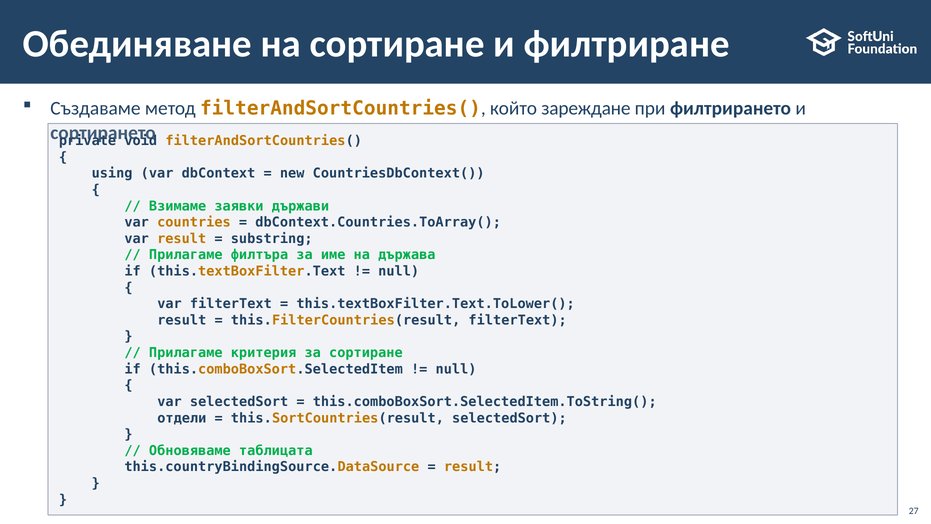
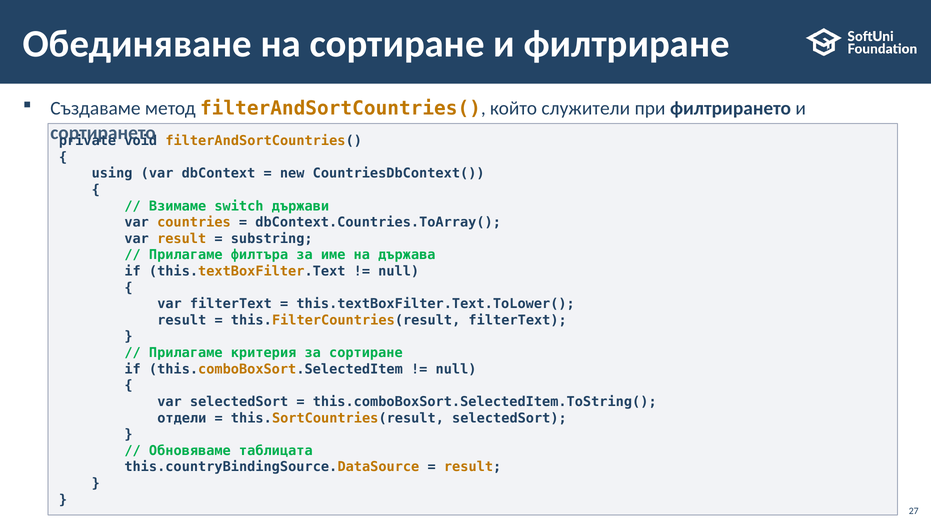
зареждане: зареждане -> служители
заявки: заявки -> switch
